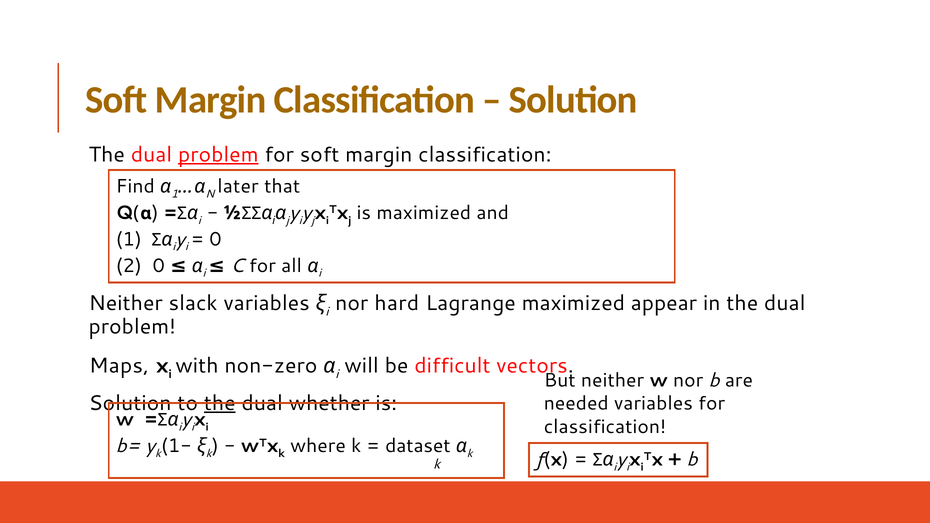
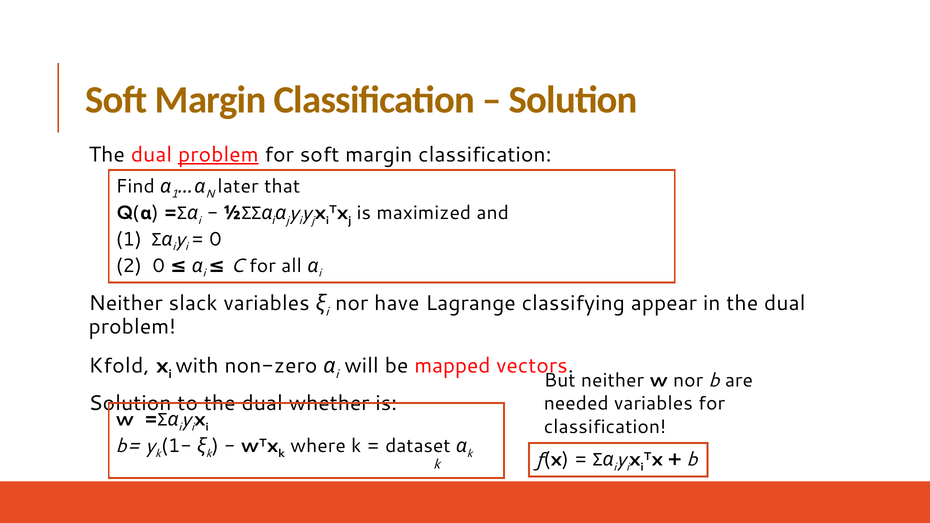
hard: hard -> have
Lagrange maximized: maximized -> classifying
Maps: Maps -> Kfold
difficult: difficult -> mapped
the at (220, 403) underline: present -> none
